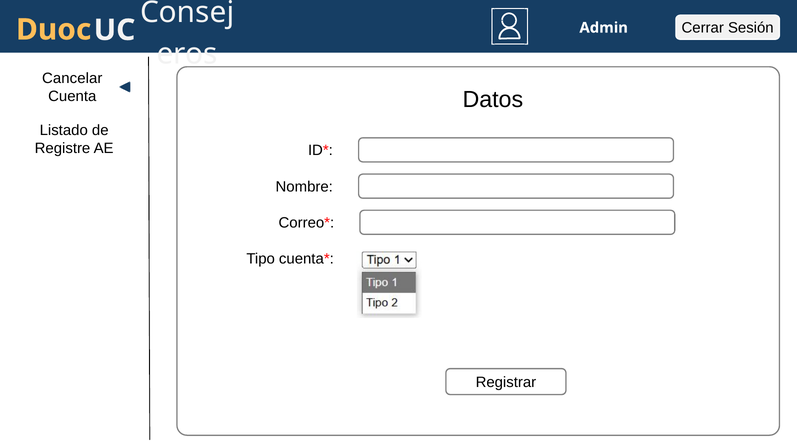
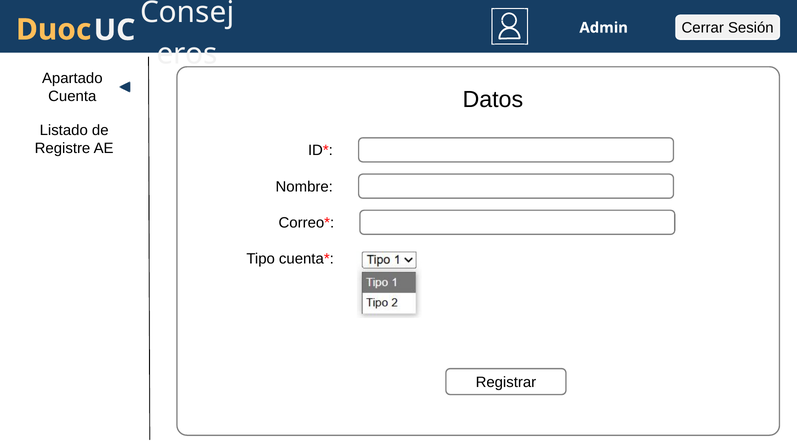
Cancelar: Cancelar -> Apartado
